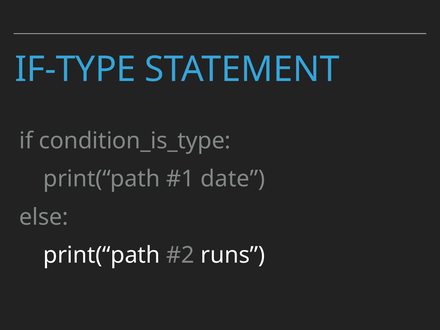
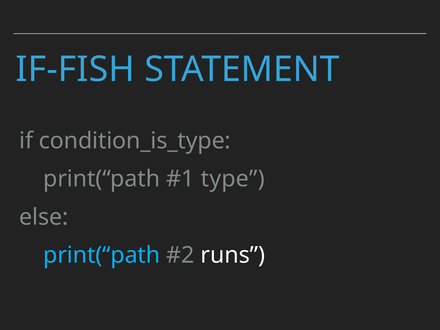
IF-TYPE: IF-TYPE -> IF-FISH
date: date -> type
print(“path at (102, 255) colour: white -> light blue
